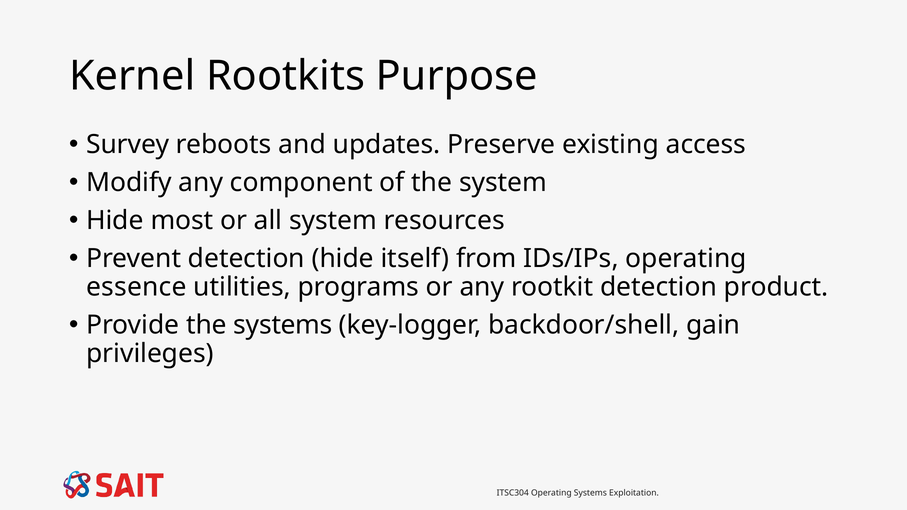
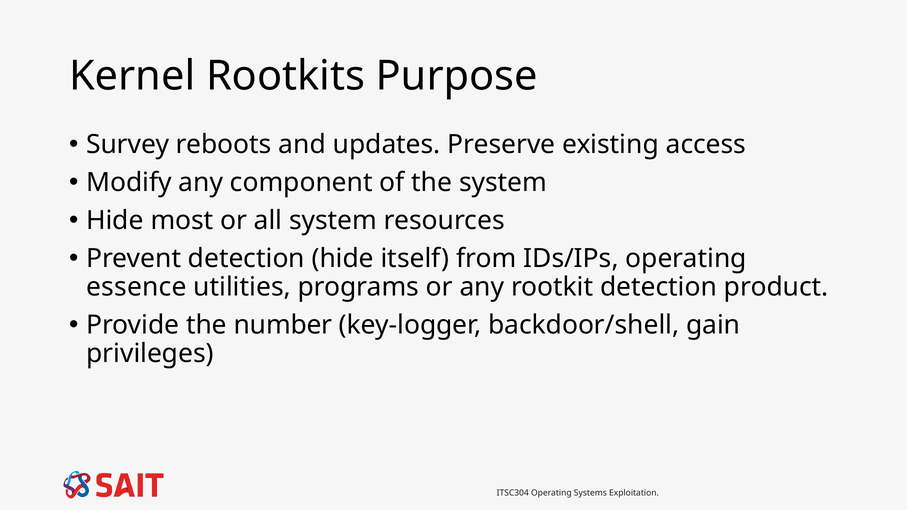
the systems: systems -> number
